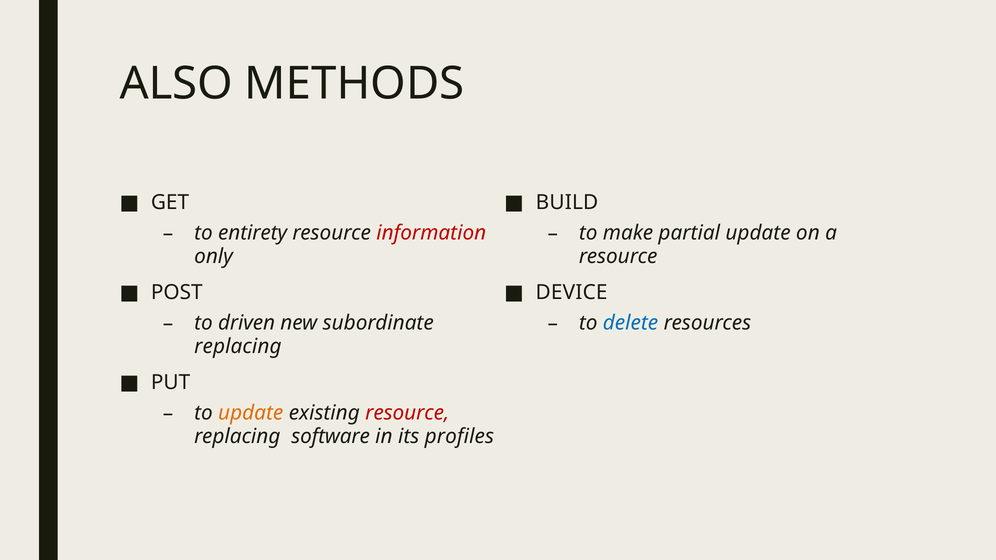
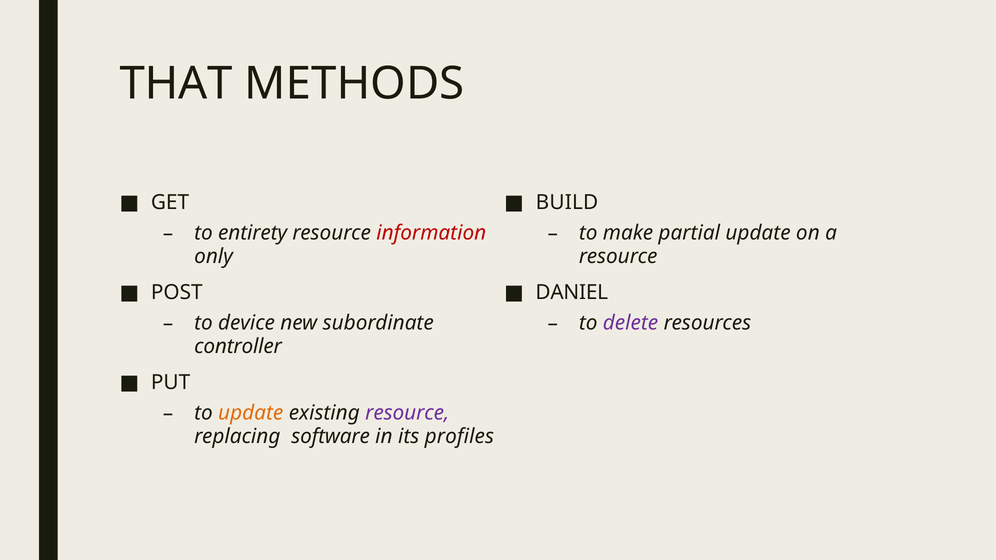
ALSO: ALSO -> THAT
DEVICE: DEVICE -> DANIEL
driven: driven -> device
delete colour: blue -> purple
replacing at (238, 347): replacing -> controller
resource at (407, 413) colour: red -> purple
